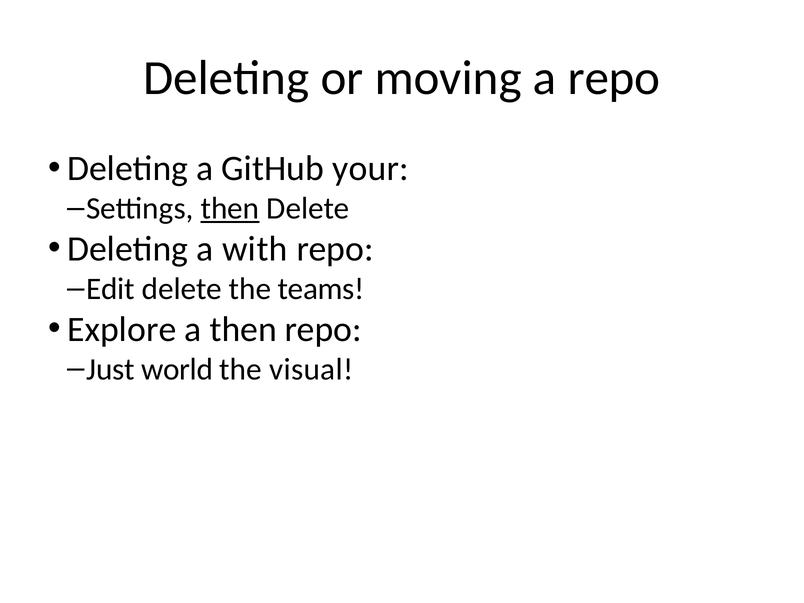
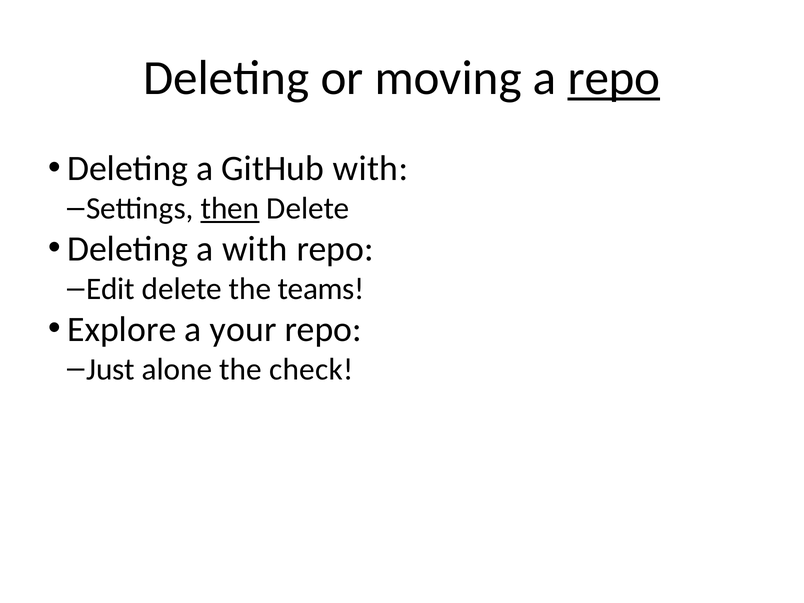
repo at (614, 78) underline: none -> present
GitHub your: your -> with
a then: then -> your
world: world -> alone
visual: visual -> check
